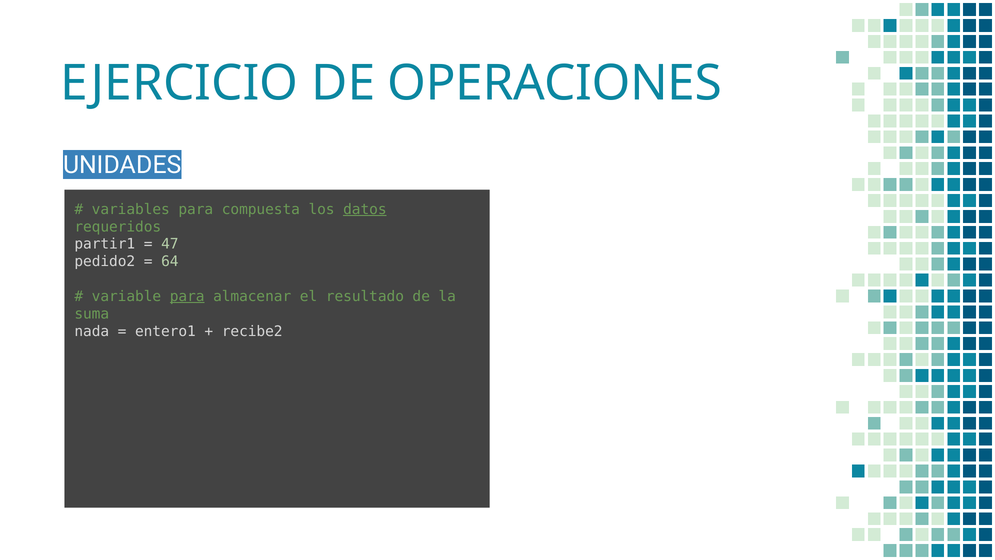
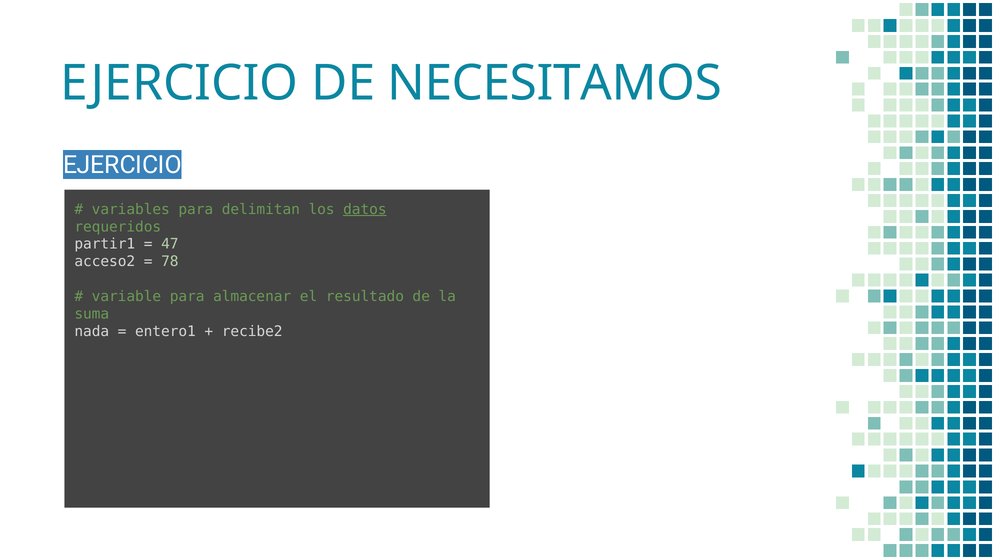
OPERACIONES: OPERACIONES -> NECESITAMOS
UNIDADES at (122, 165): UNIDADES -> EJERCICIO
compuesta: compuesta -> delimitan
pedido2: pedido2 -> acceso2
64: 64 -> 78
para at (187, 296) underline: present -> none
